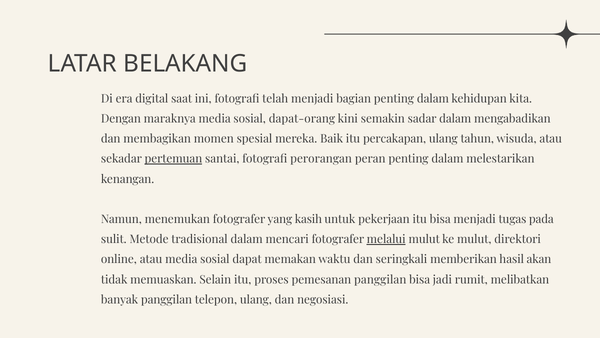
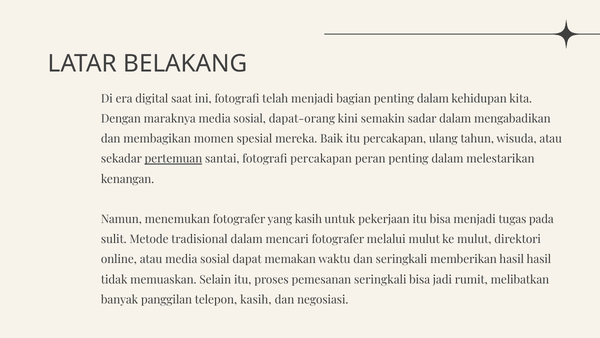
fotografi perorangan: perorangan -> percakapan
melalui underline: present -> none
hasil akan: akan -> hasil
pemesanan panggilan: panggilan -> seringkali
telepon ulang: ulang -> kasih
